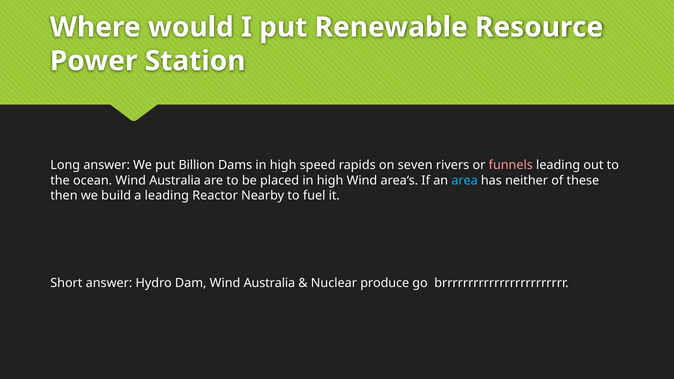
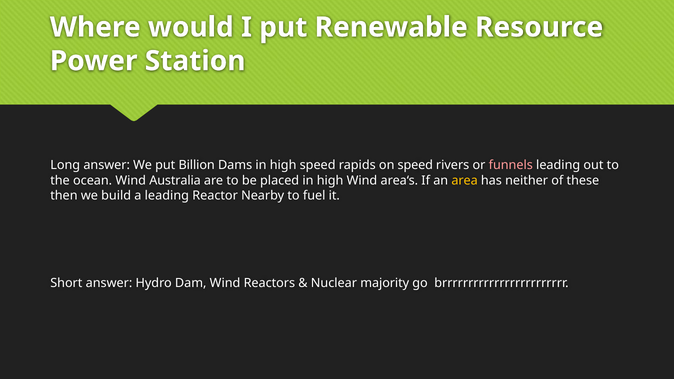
on seven: seven -> speed
area colour: light blue -> yellow
Dam Wind Australia: Australia -> Reactors
produce: produce -> majority
